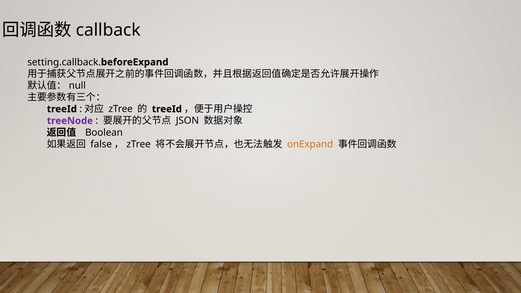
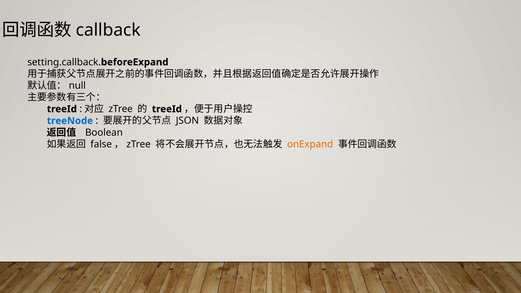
treeNode colour: purple -> blue
